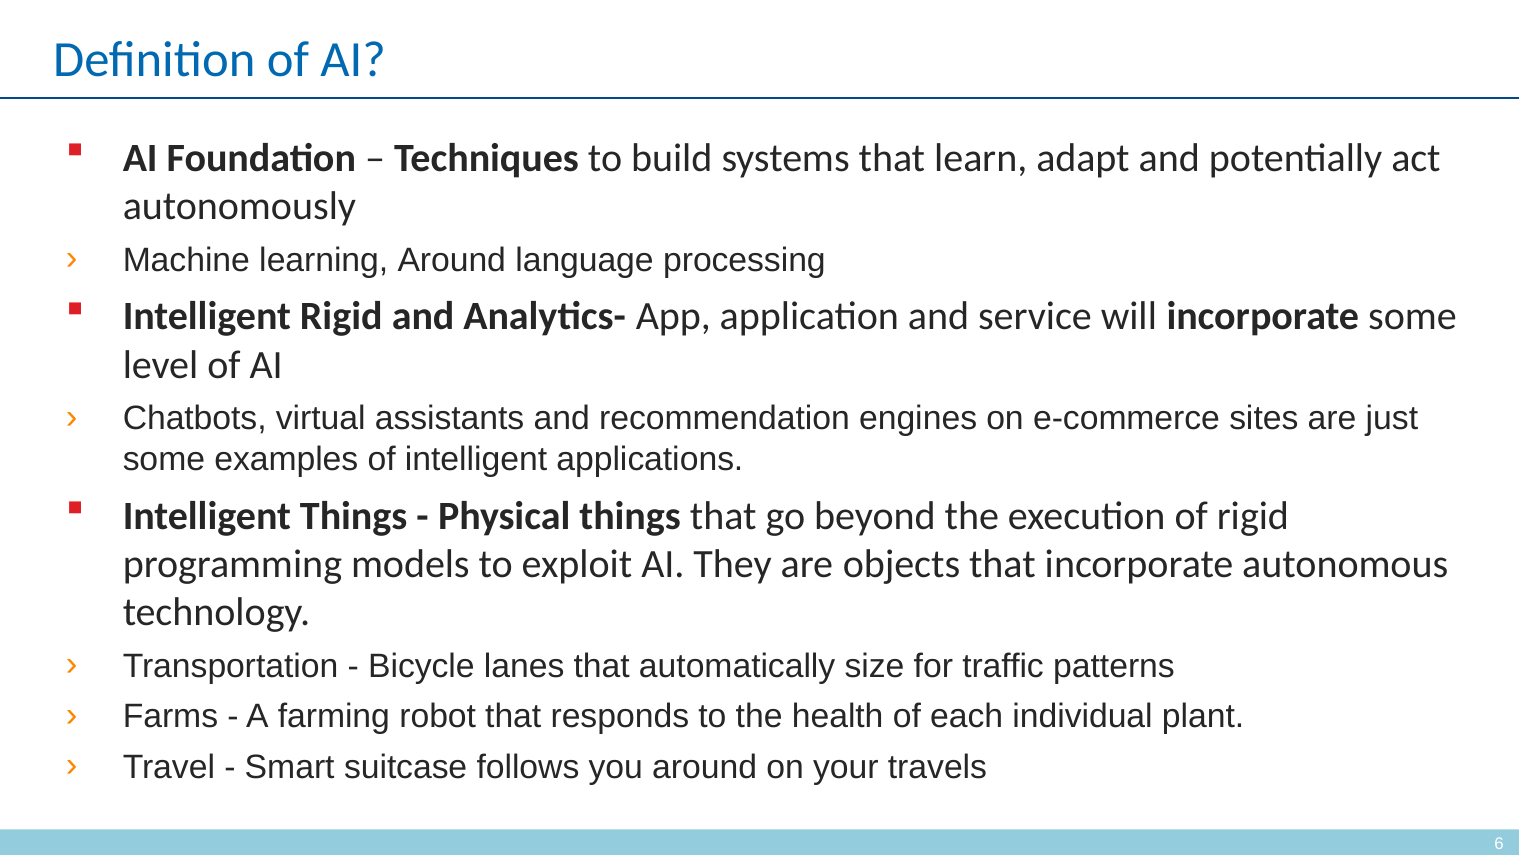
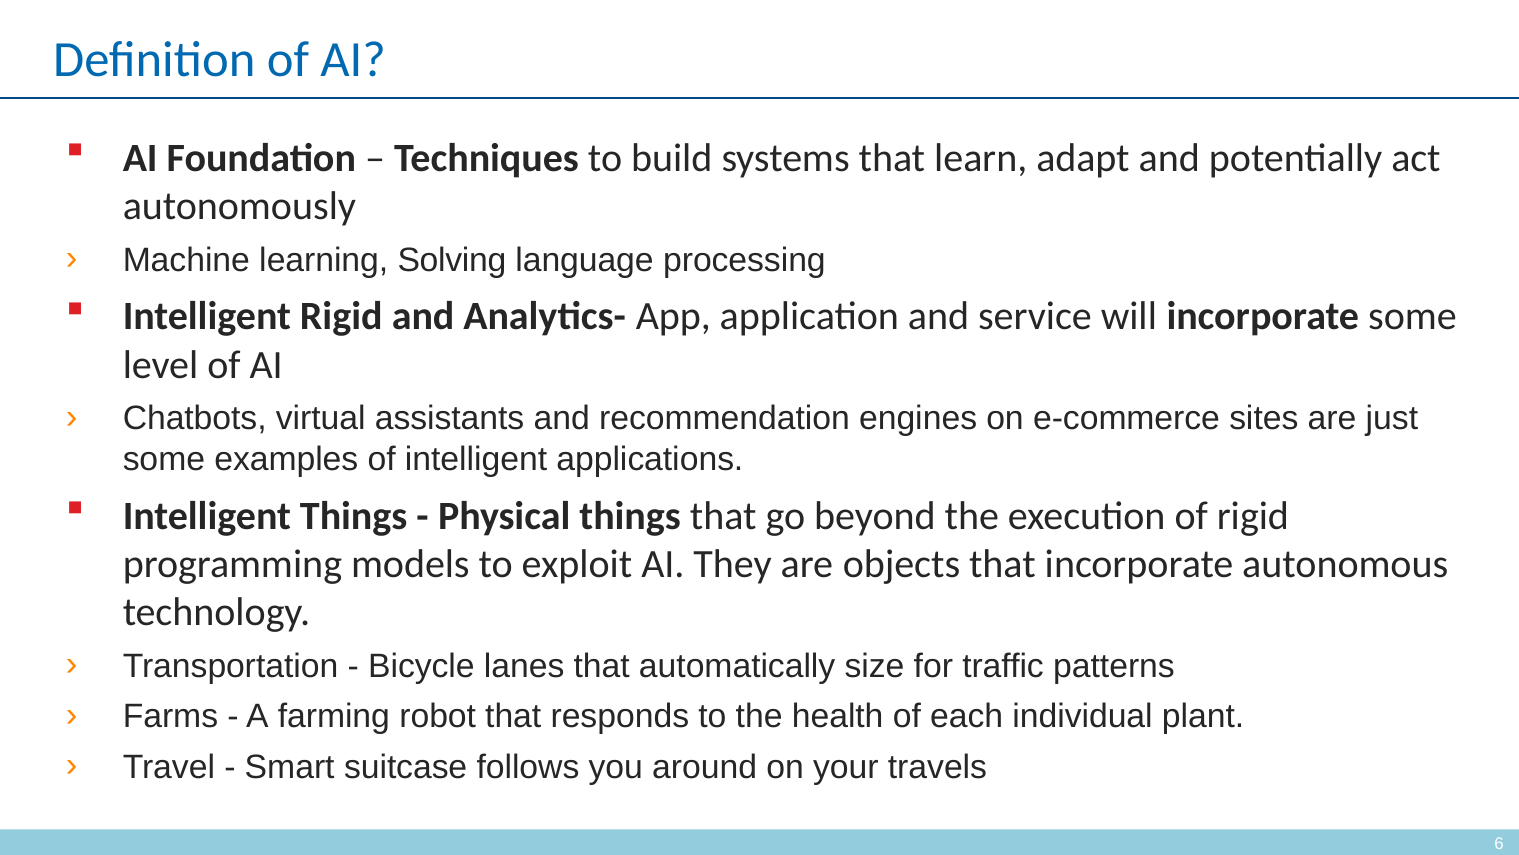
learning Around: Around -> Solving
